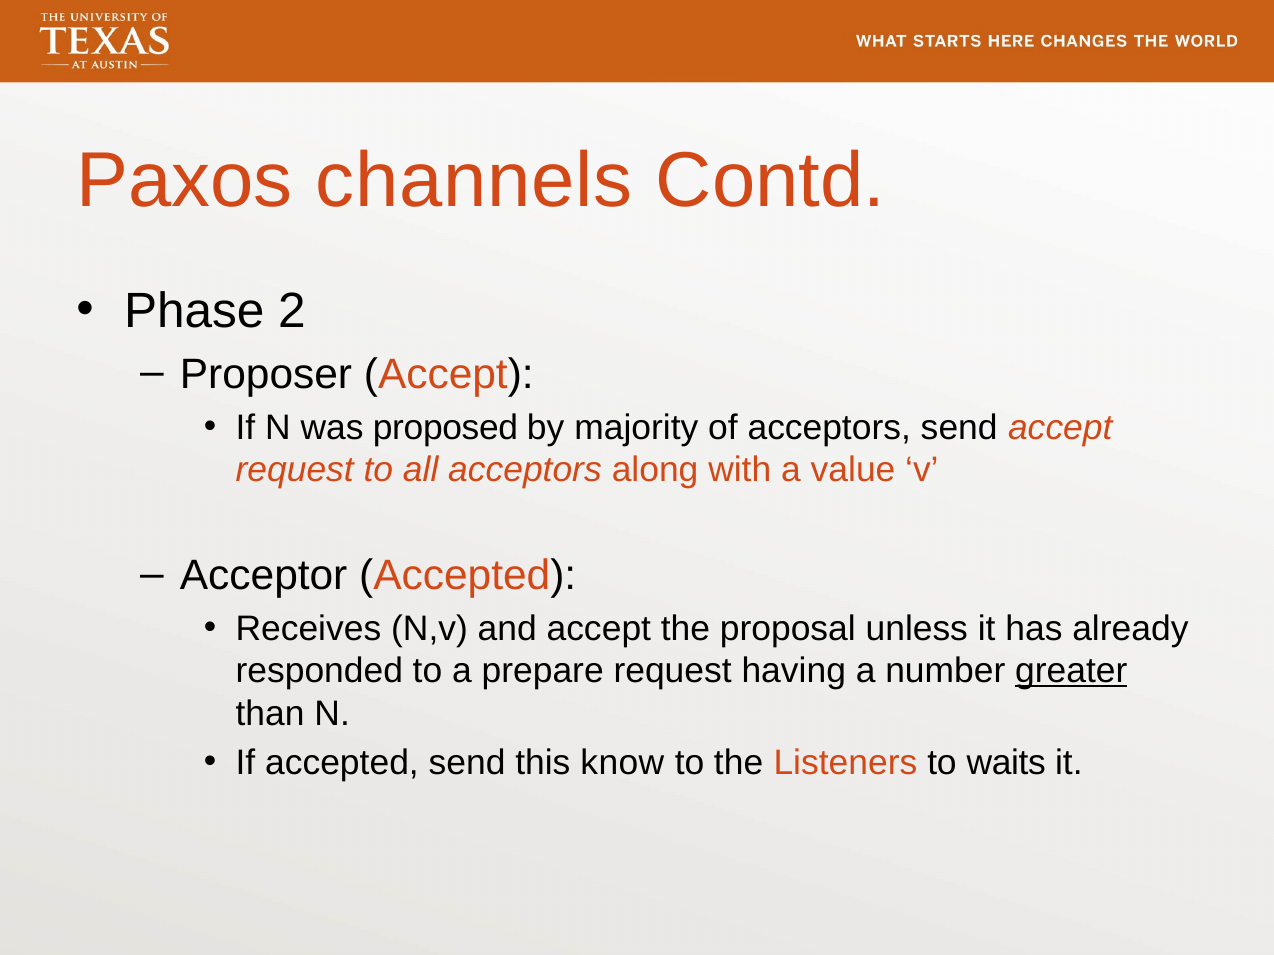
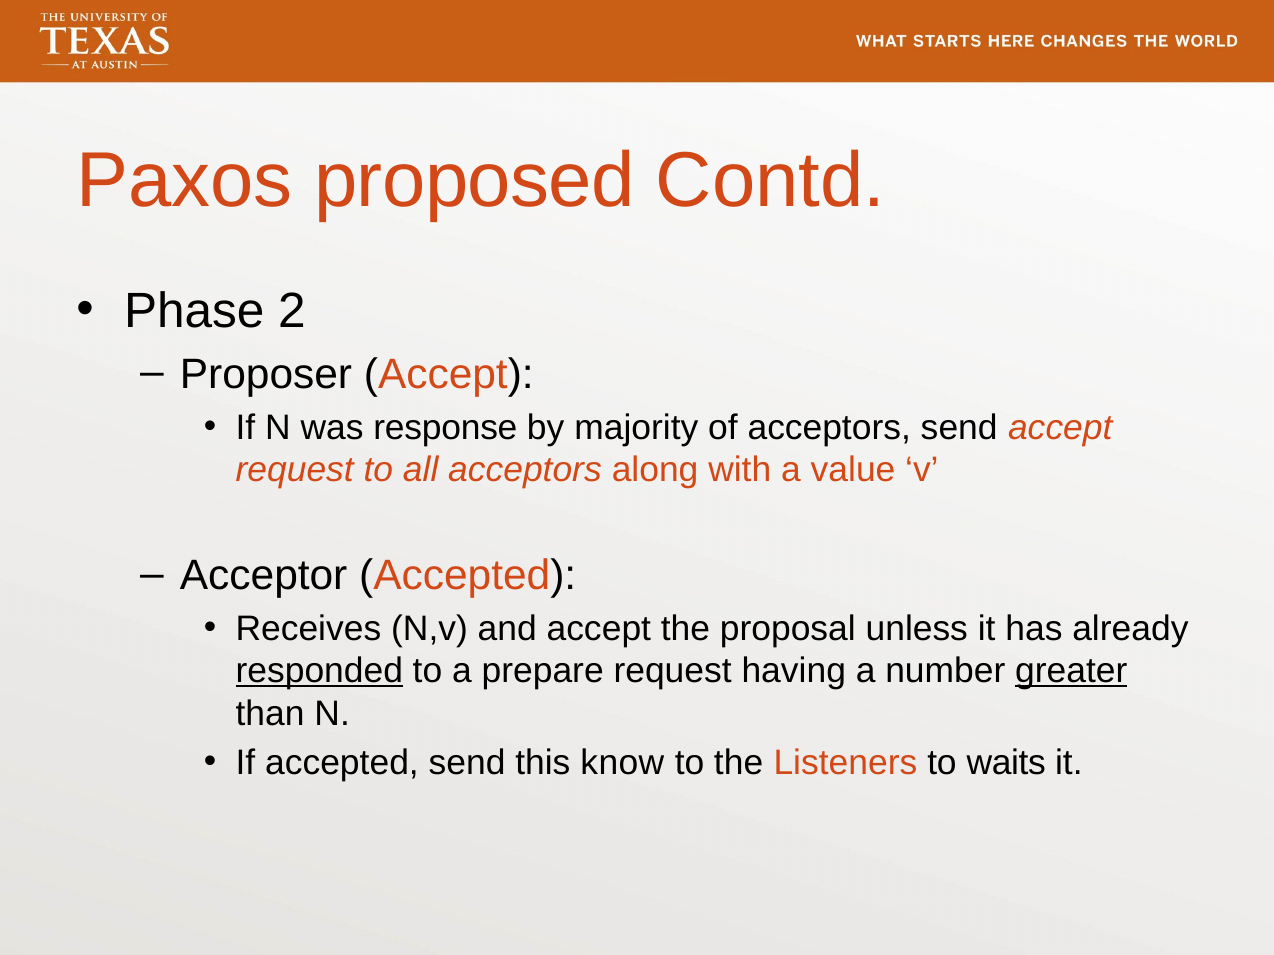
channels: channels -> proposed
proposed: proposed -> response
responded underline: none -> present
